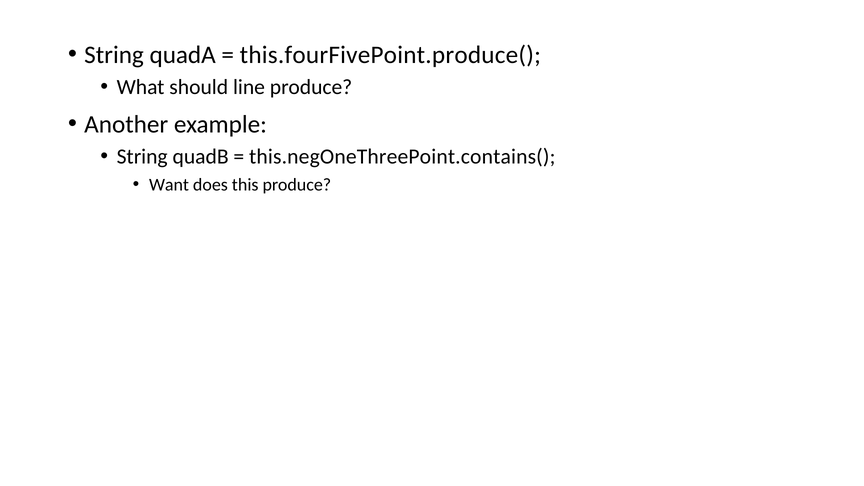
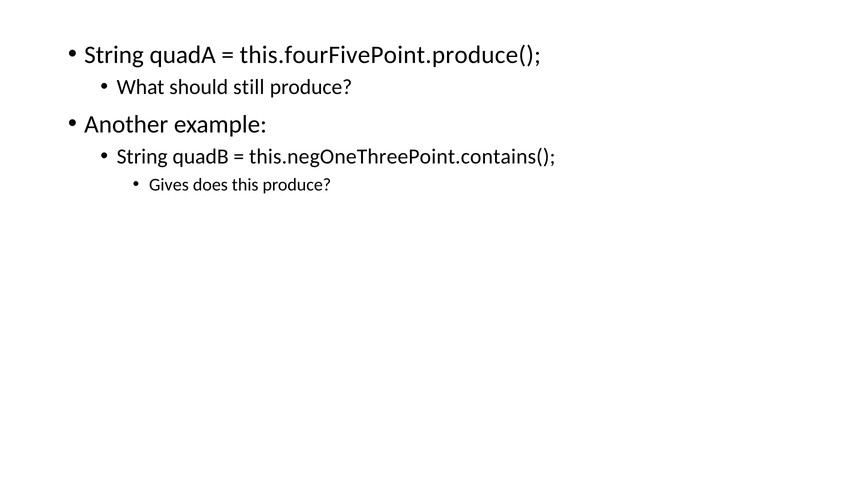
line: line -> still
Want: Want -> Gives
